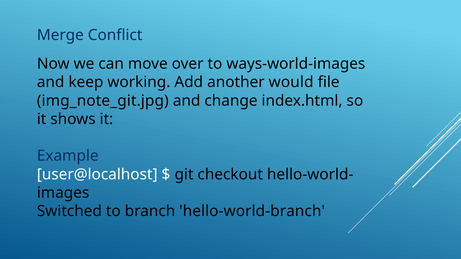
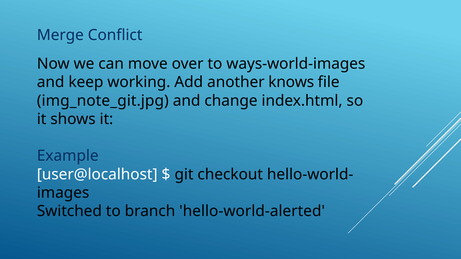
would: would -> knows
hello-world-branch: hello-world-branch -> hello-world-alerted
